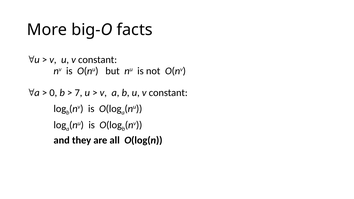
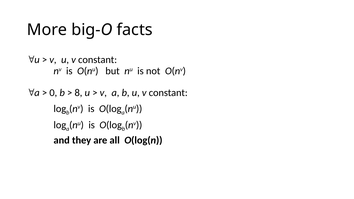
7: 7 -> 8
